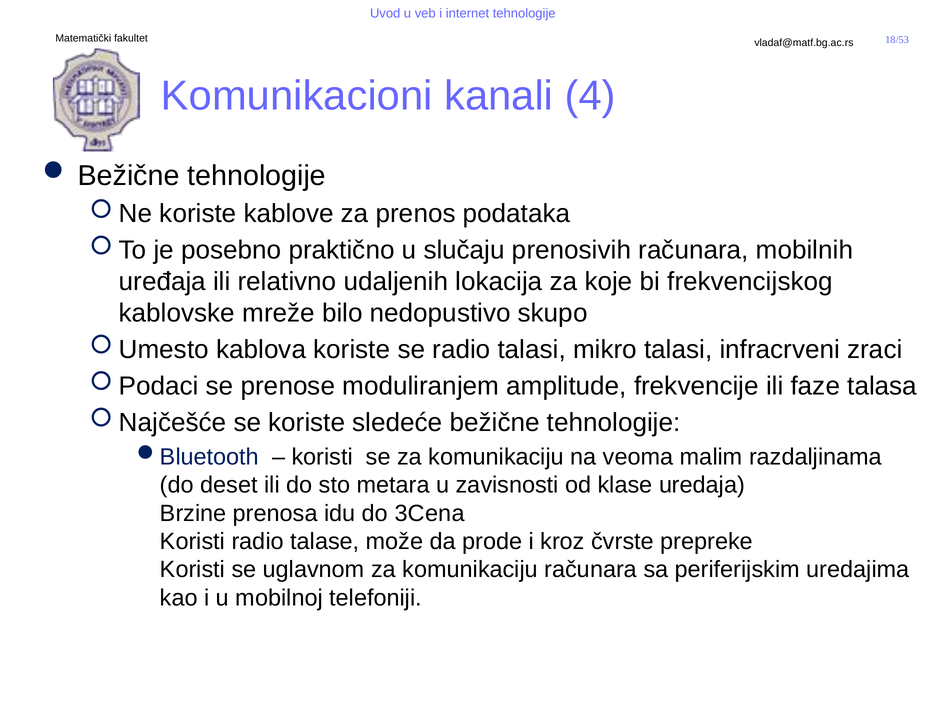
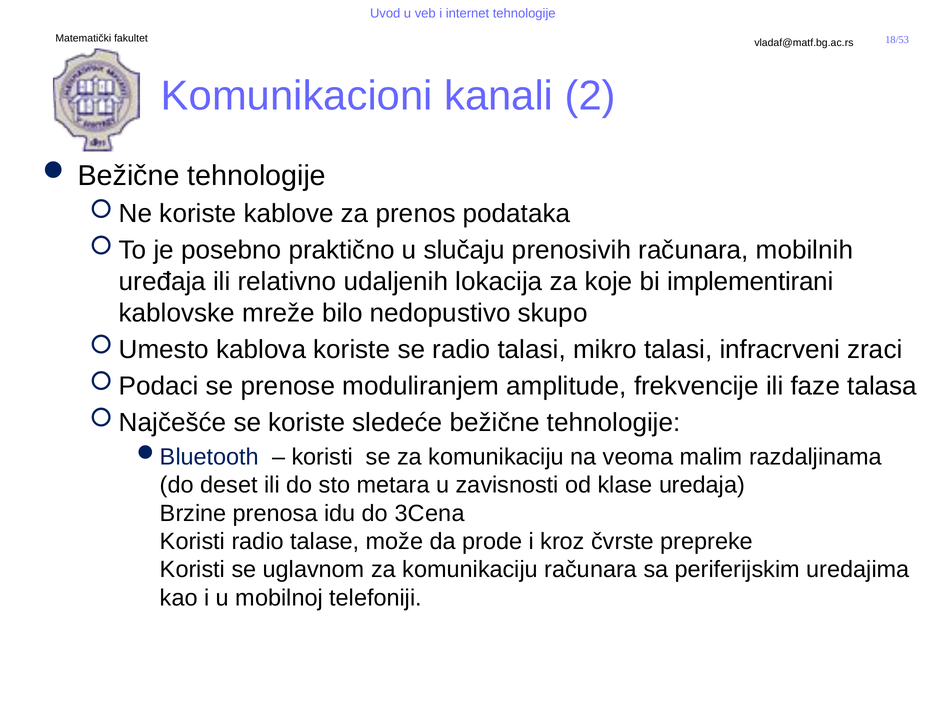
4: 4 -> 2
frekvencijskog: frekvencijskog -> implementirani
